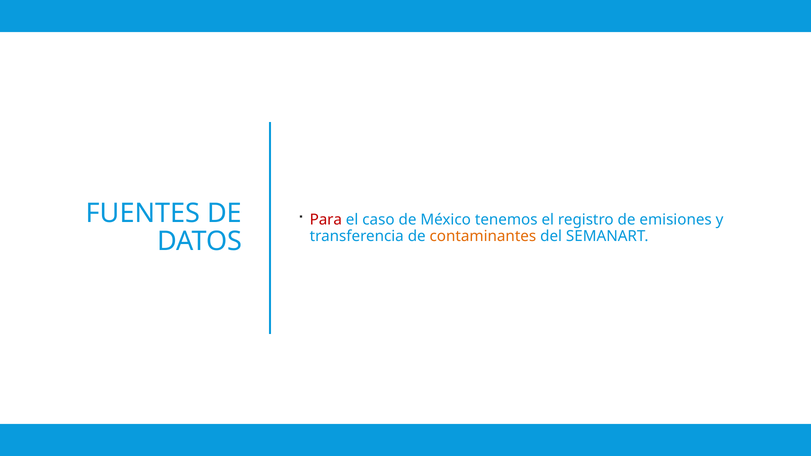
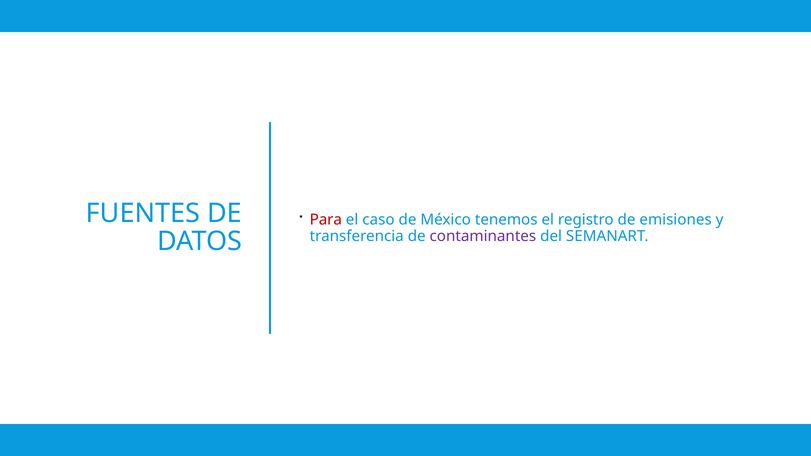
contaminantes colour: orange -> purple
